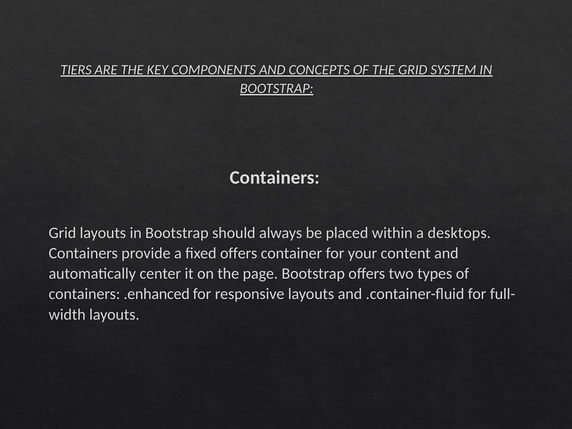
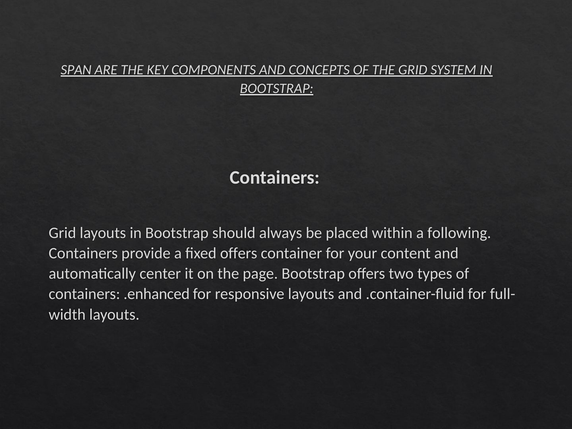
TIERS: TIERS -> SPAN
desktops: desktops -> following
